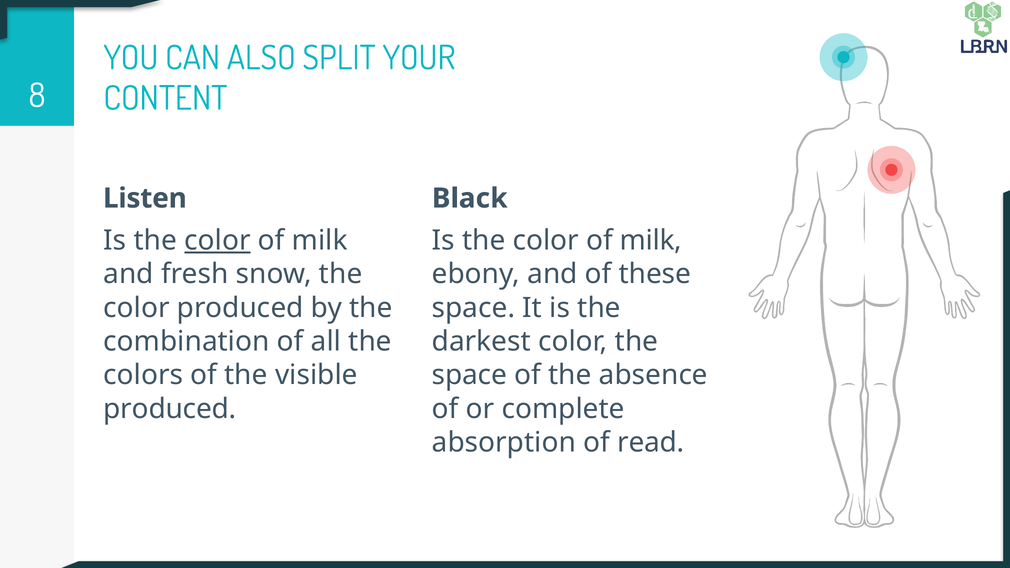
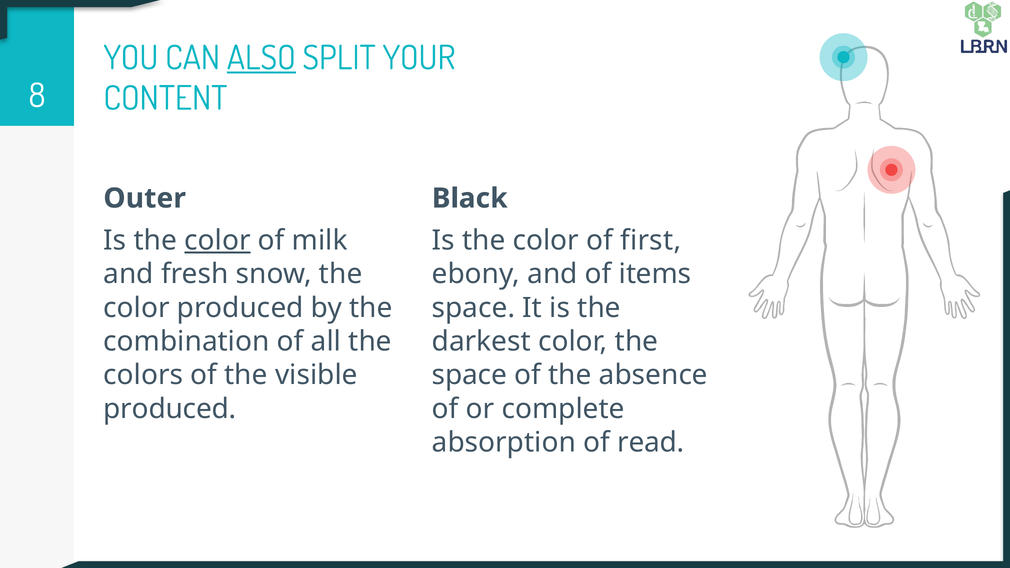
ALSO underline: none -> present
Listen: Listen -> Outer
milk at (651, 240): milk -> first
these: these -> items
